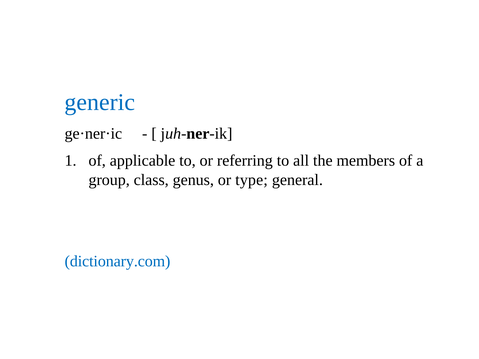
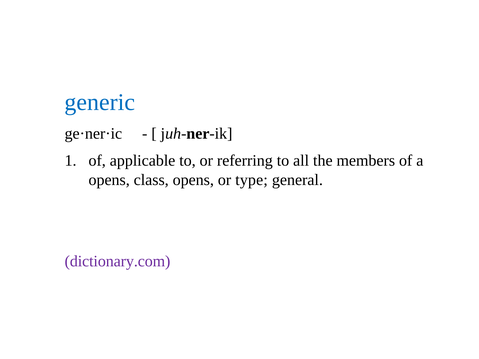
group at (109, 180): group -> opens
class genus: genus -> opens
dictionary.com colour: blue -> purple
